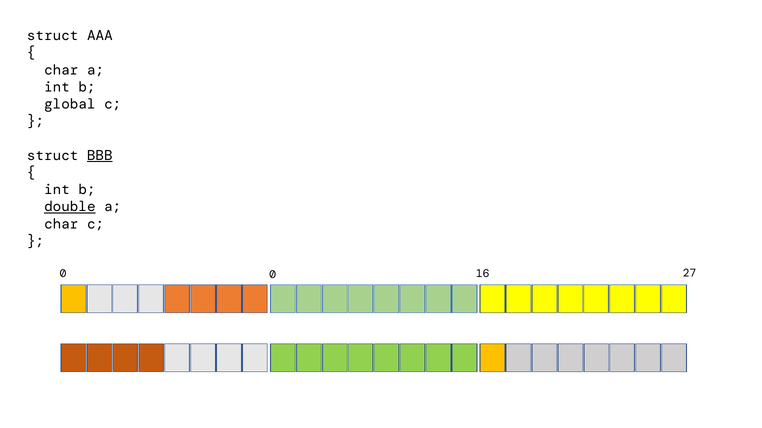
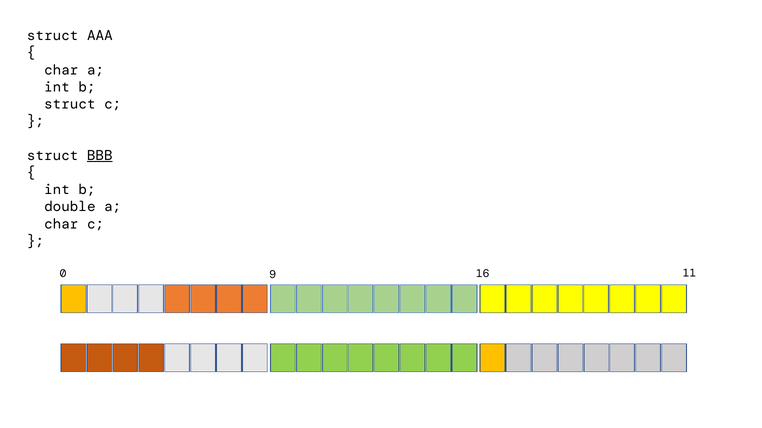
global at (70, 104): global -> struct
double underline: present -> none
0 0: 0 -> 9
27: 27 -> 11
